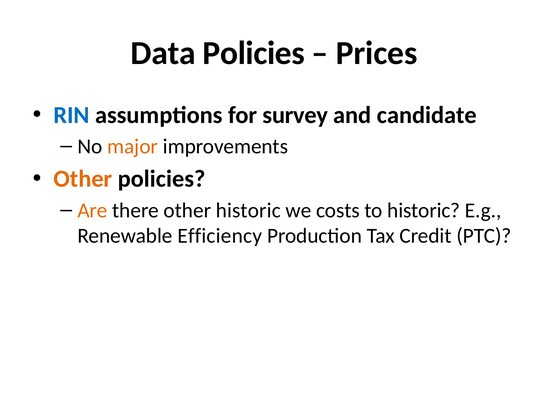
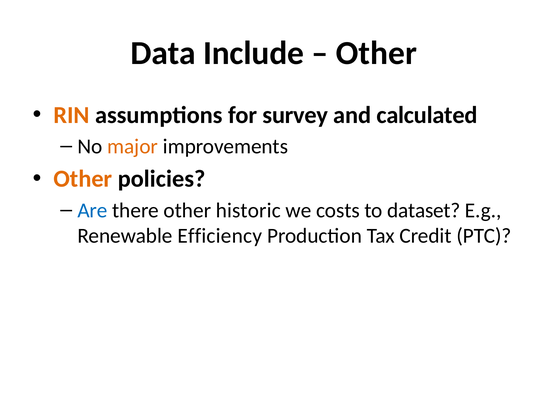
Data Policies: Policies -> Include
Prices at (377, 53): Prices -> Other
RIN colour: blue -> orange
candidate: candidate -> calculated
Are colour: orange -> blue
to historic: historic -> dataset
